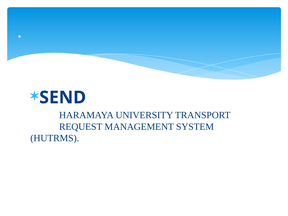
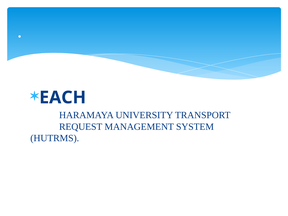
SEND: SEND -> EACH
